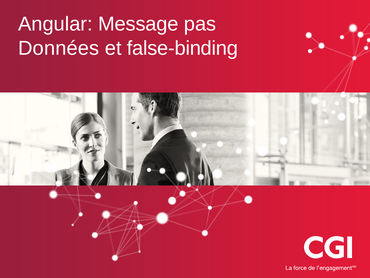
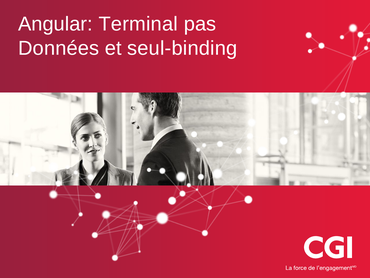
Message: Message -> Terminal
false-binding: false-binding -> seul-binding
